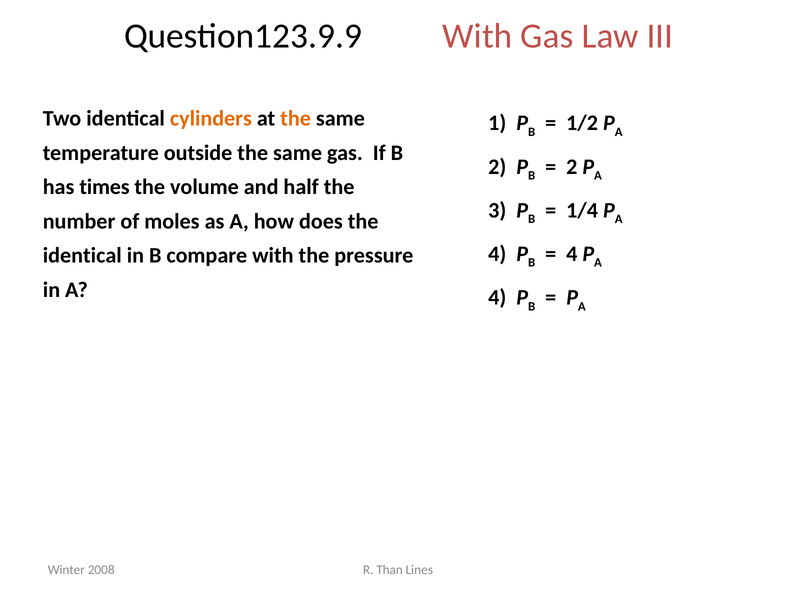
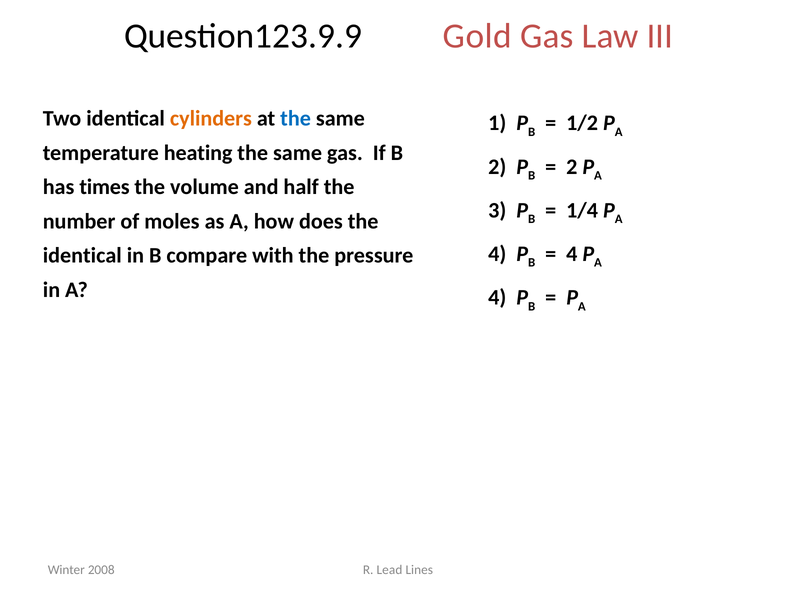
Question123.9.9 With: With -> Gold
the at (296, 119) colour: orange -> blue
outside: outside -> heating
Than: Than -> Lead
